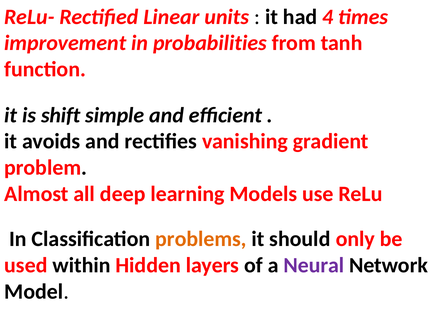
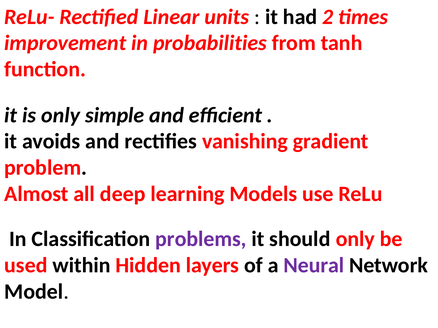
4: 4 -> 2
is shift: shift -> only
problems colour: orange -> purple
